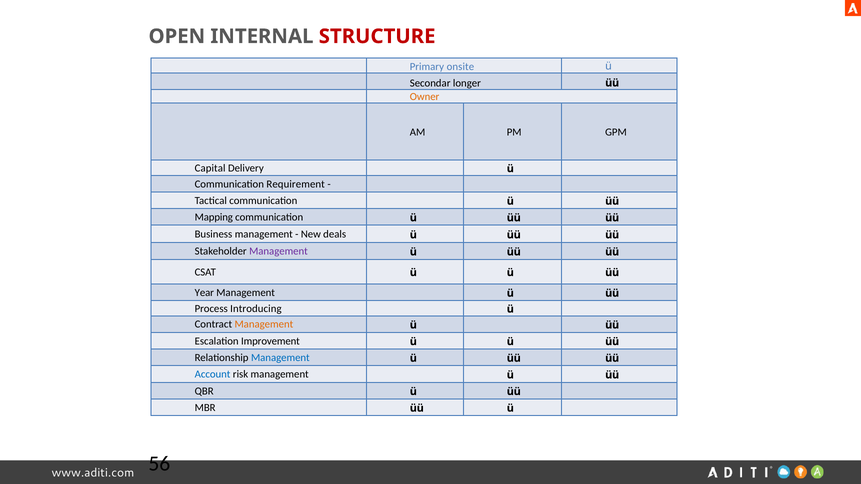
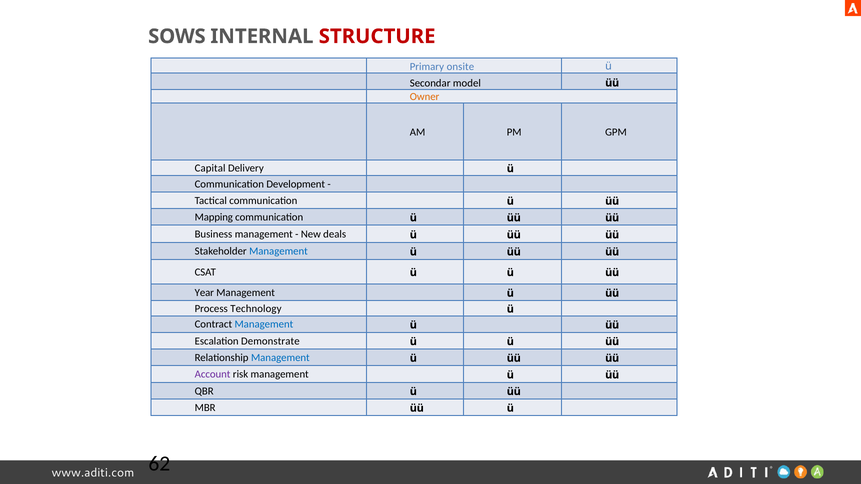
OPEN: OPEN -> SOWS
longer: longer -> model
Requirement: Requirement -> Development
Management at (278, 251) colour: purple -> blue
Introducing: Introducing -> Technology
Management at (264, 325) colour: orange -> blue
Improvement: Improvement -> Demonstrate
Account colour: blue -> purple
56: 56 -> 62
